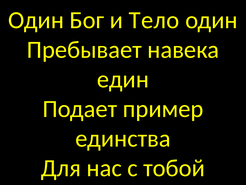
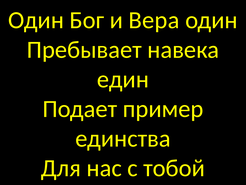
Тело: Тело -> Вера
